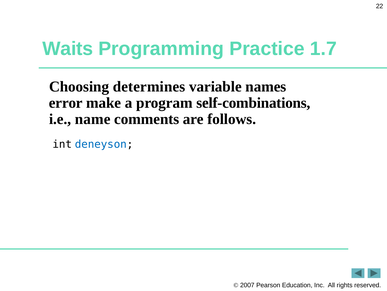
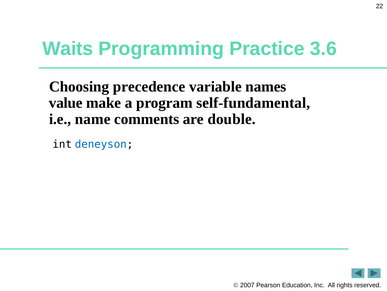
1.7: 1.7 -> 3.6
determines: determines -> precedence
error: error -> value
self-combinations: self-combinations -> self-fundamental
follows: follows -> double
